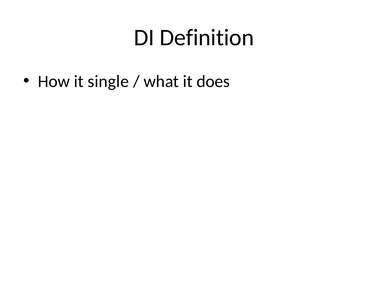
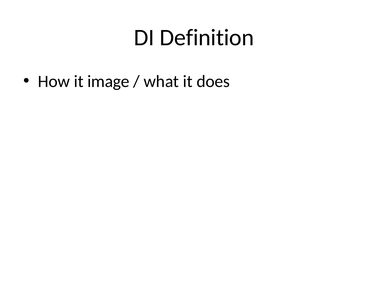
single: single -> image
